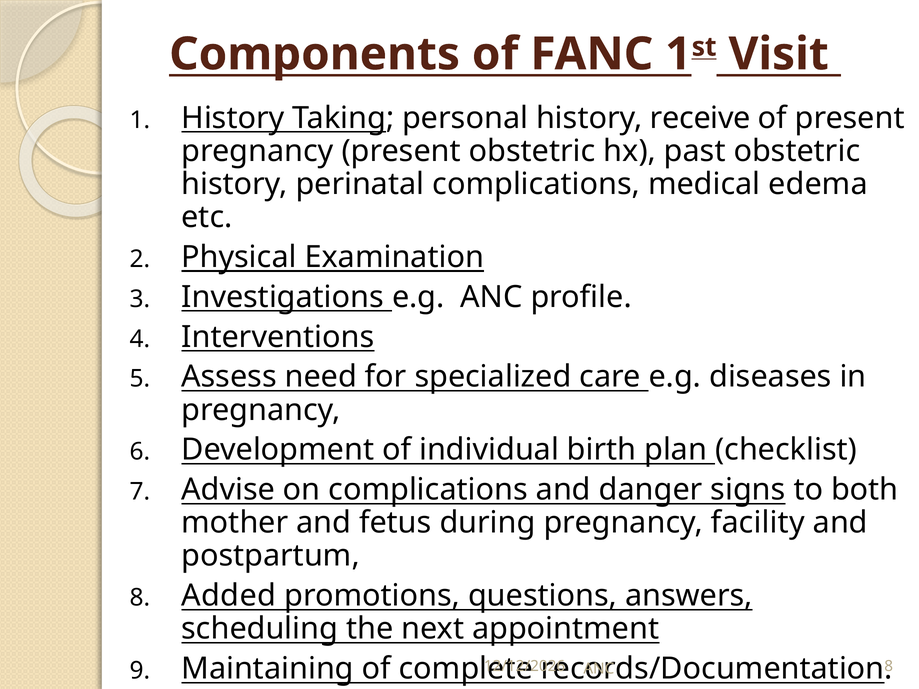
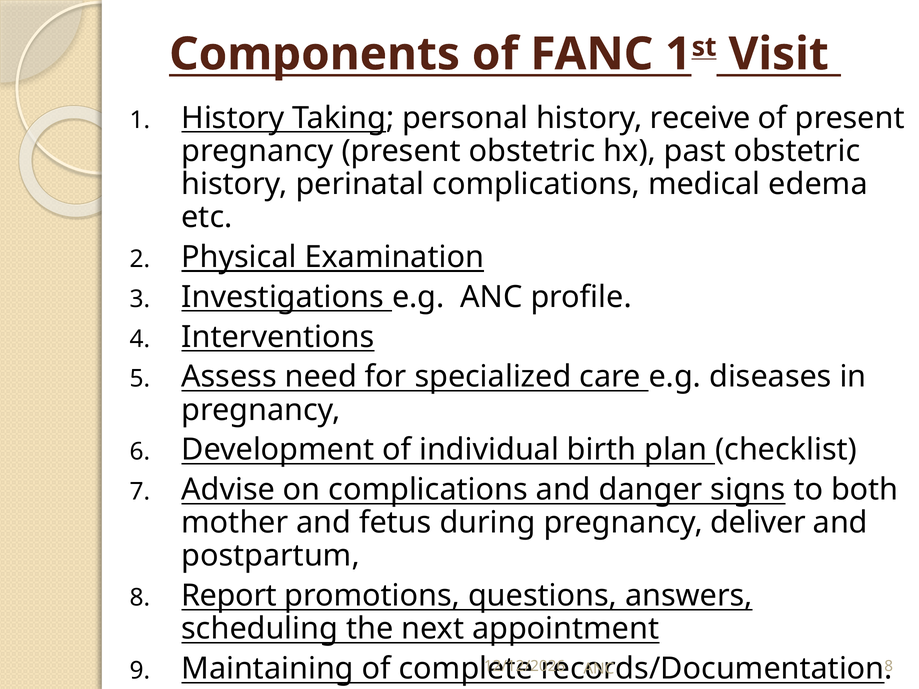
facility: facility -> deliver
Added: Added -> Report
